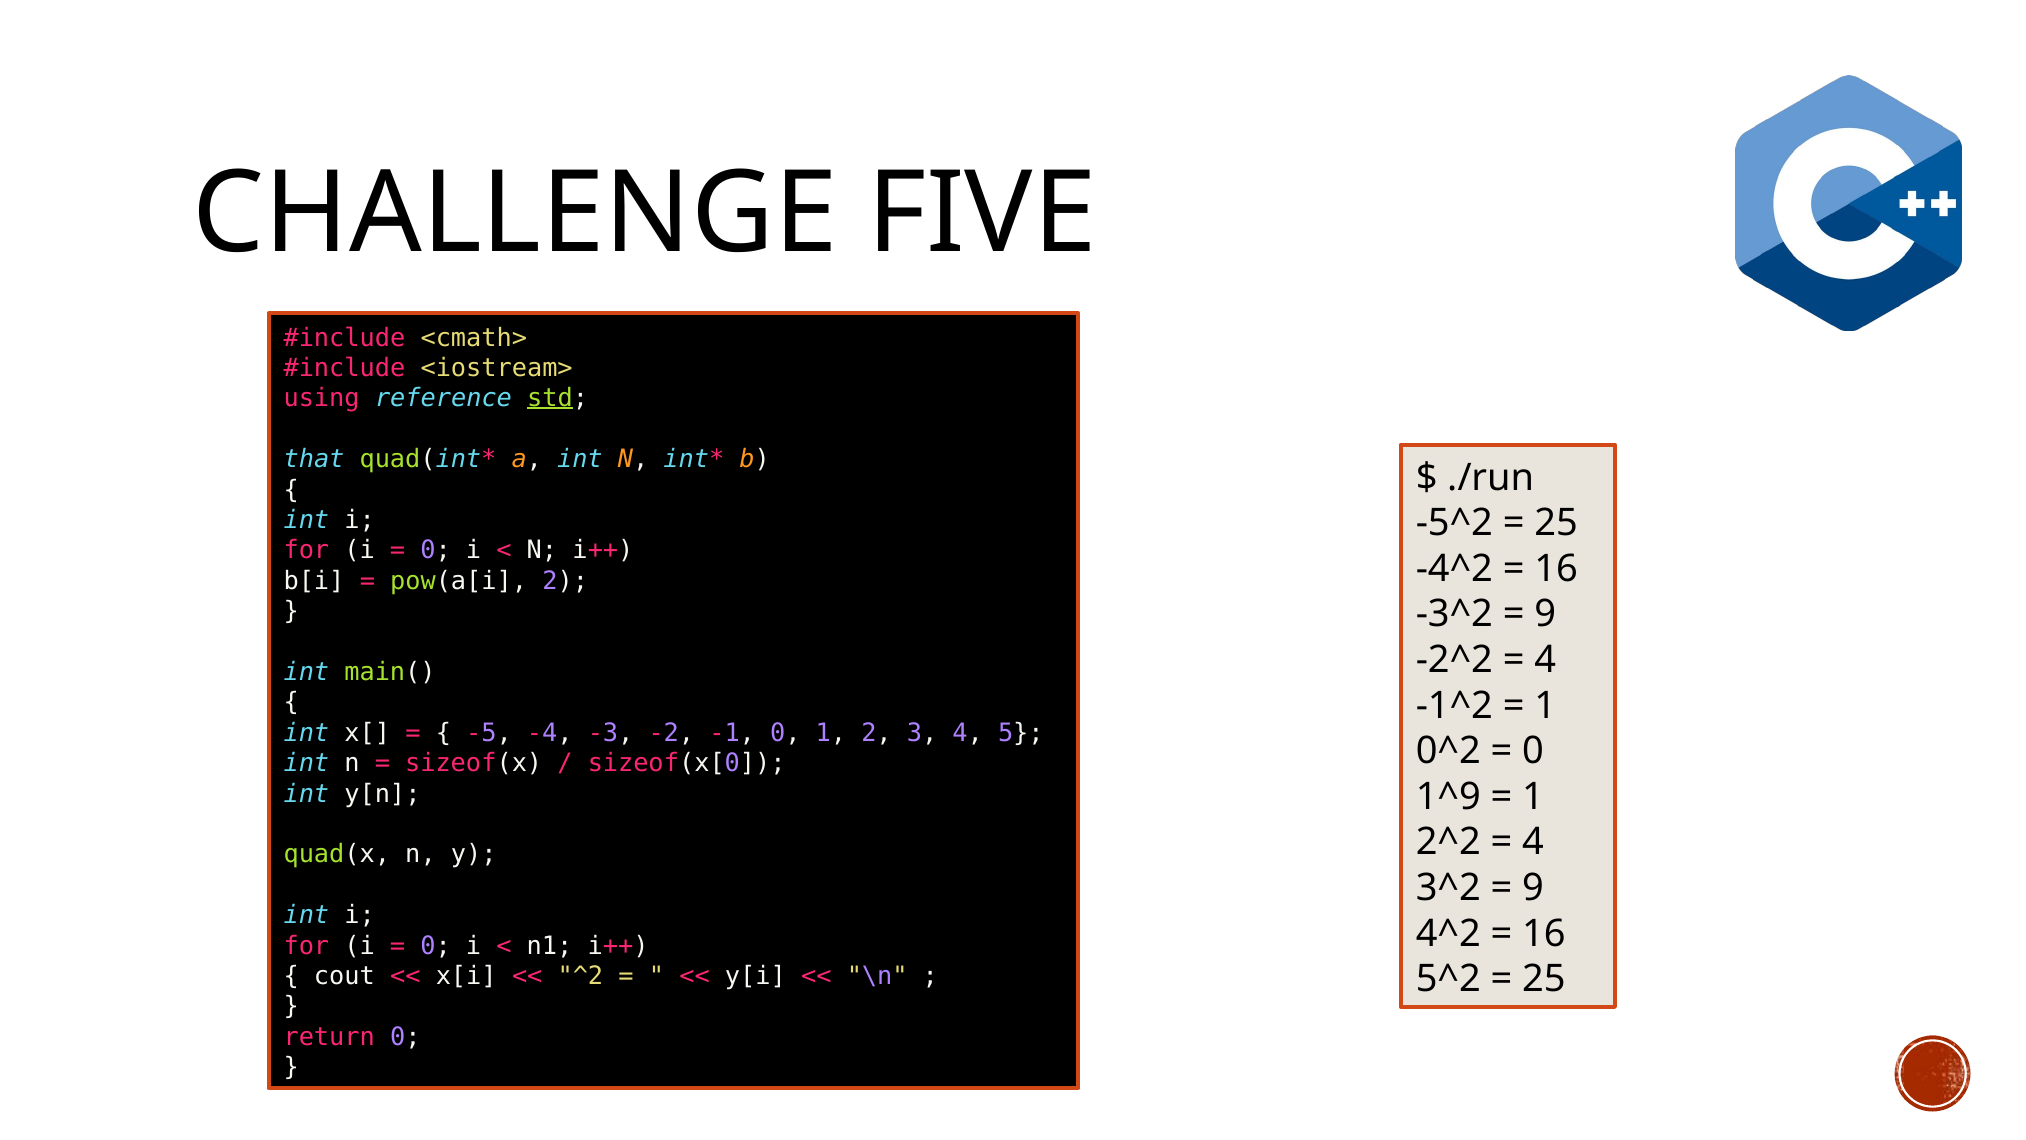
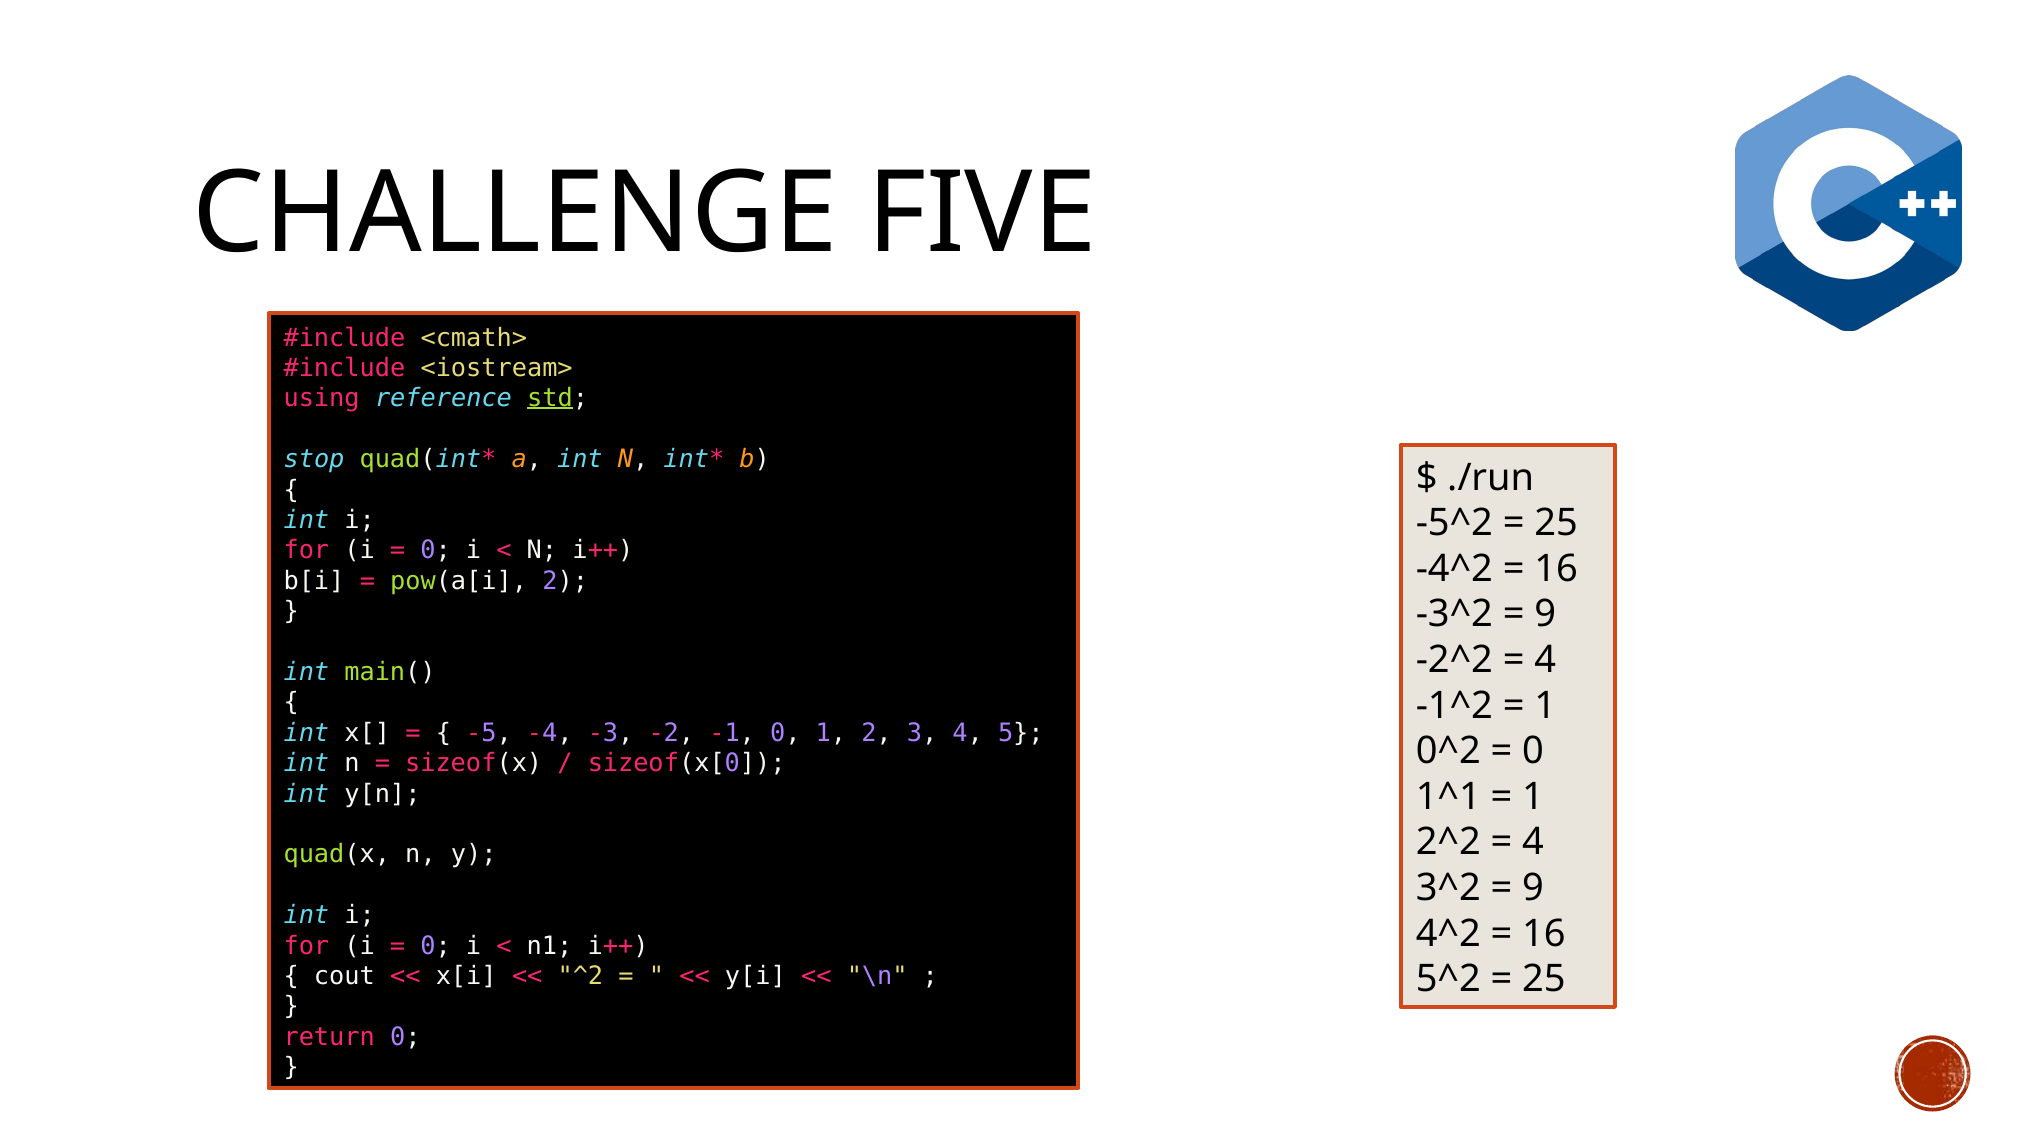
that: that -> stop
1^9: 1^9 -> 1^1
